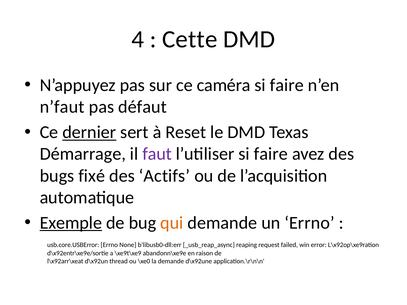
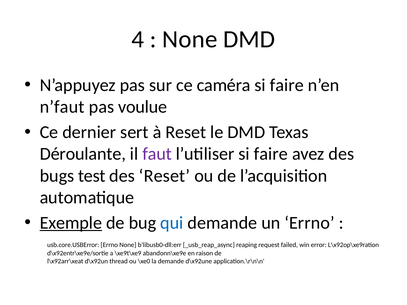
Cette at (190, 39): Cette -> None
défaut: défaut -> voulue
dernier underline: present -> none
Démarrage: Démarrage -> Déroulante
fixé: fixé -> test
des Actifs: Actifs -> Reset
qui colour: orange -> blue
